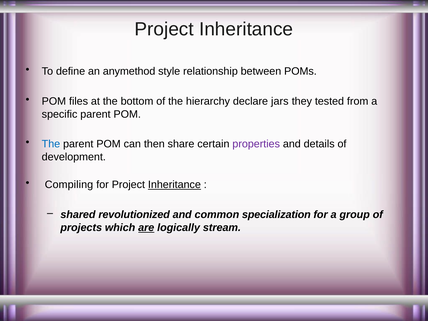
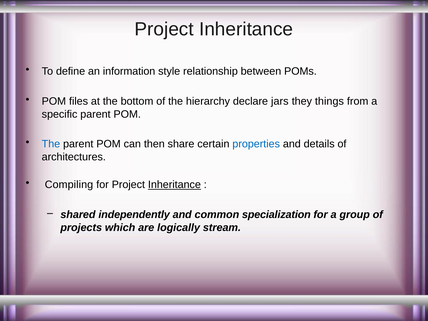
anymethod: anymethod -> information
tested: tested -> things
properties colour: purple -> blue
development: development -> architectures
revolutionized: revolutionized -> independently
are underline: present -> none
